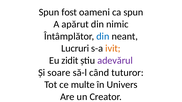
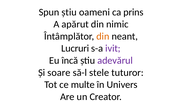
Spun fost: fost -> știu
ca spun: spun -> prins
din at (103, 36) colour: blue -> orange
ivit colour: orange -> purple
zidit: zidit -> încă
când: când -> stele
